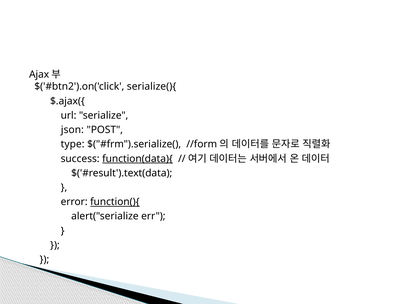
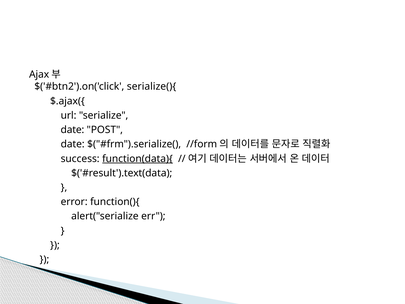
json at (72, 130): json -> date
type at (73, 144): type -> date
function(){ underline: present -> none
